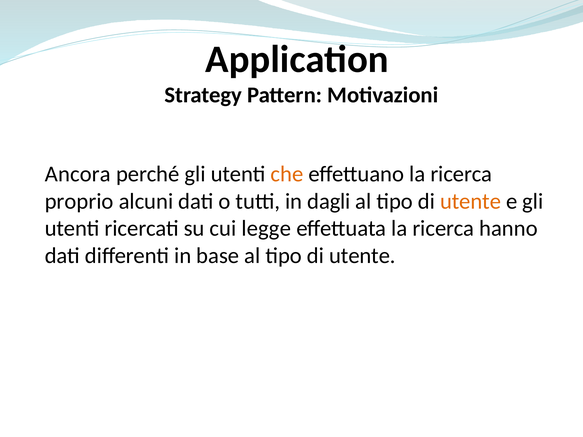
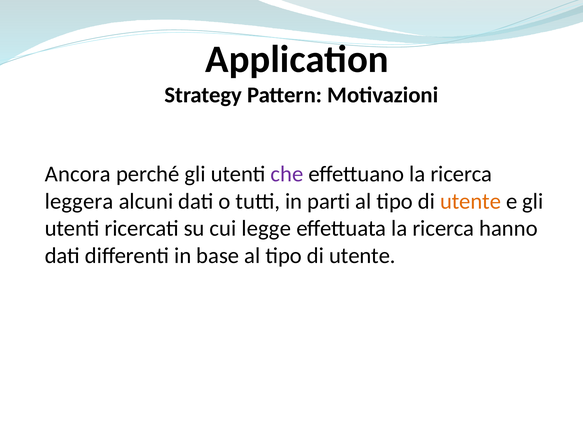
che colour: orange -> purple
proprio: proprio -> leggera
dagli: dagli -> parti
